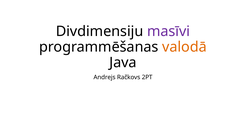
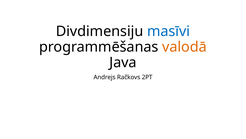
masīvi colour: purple -> blue
